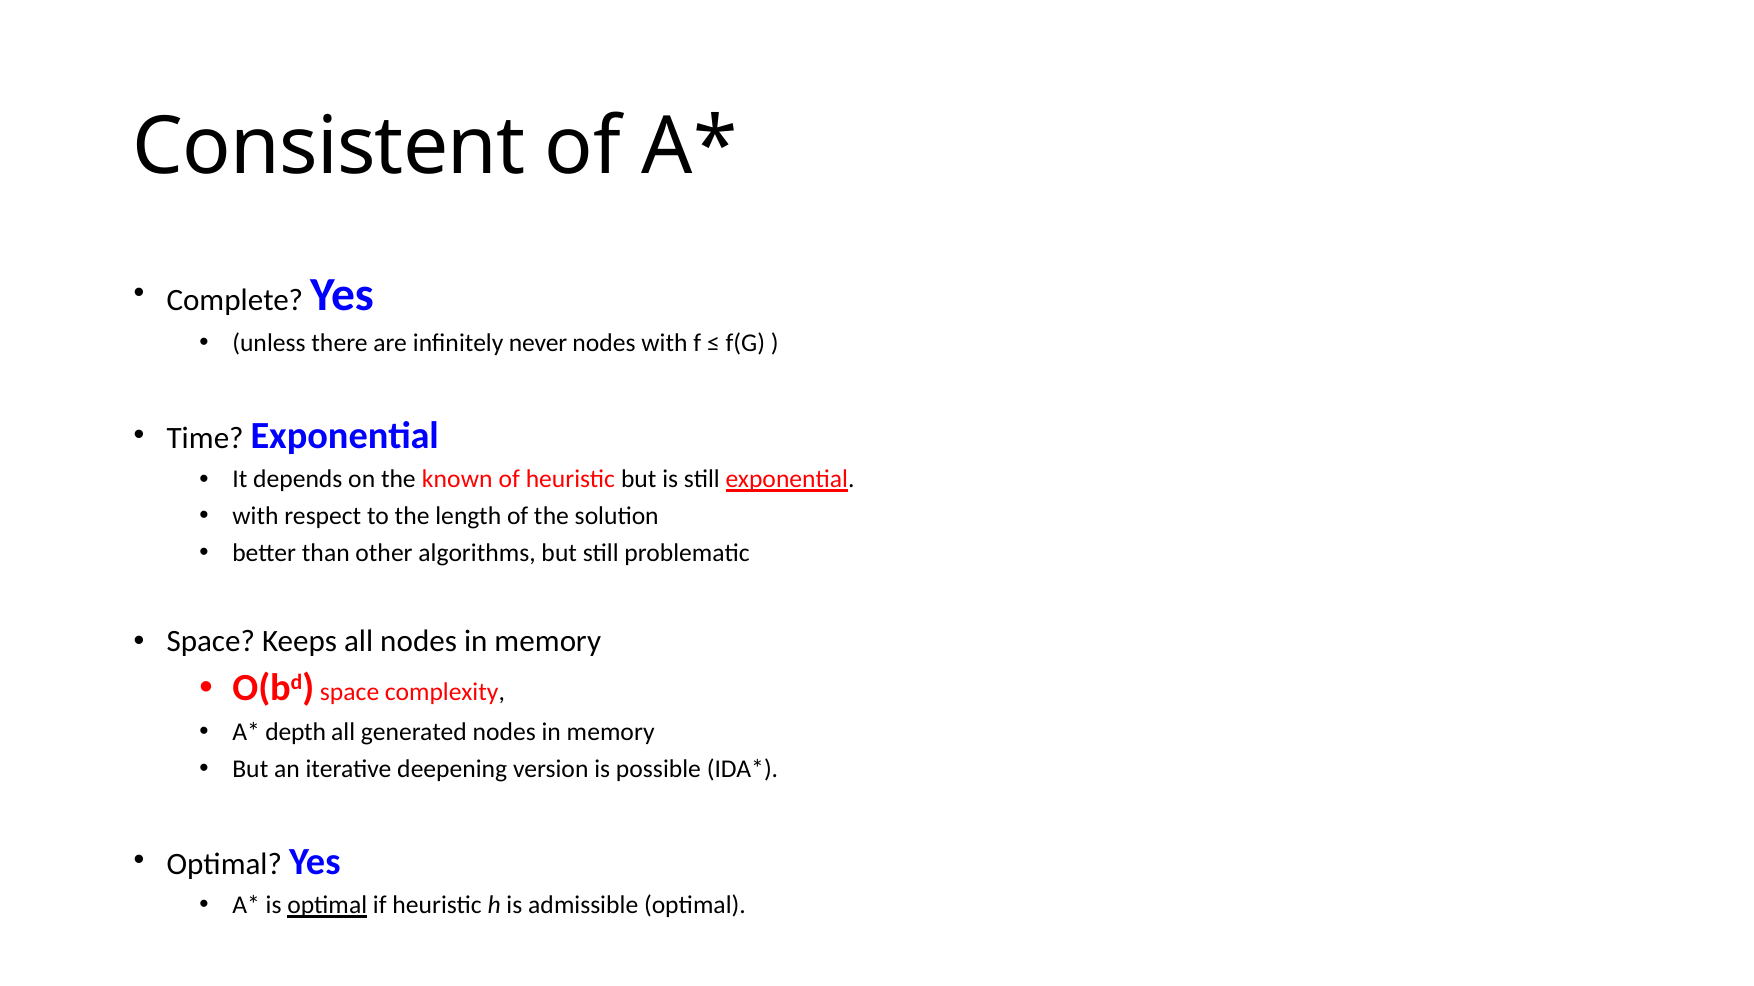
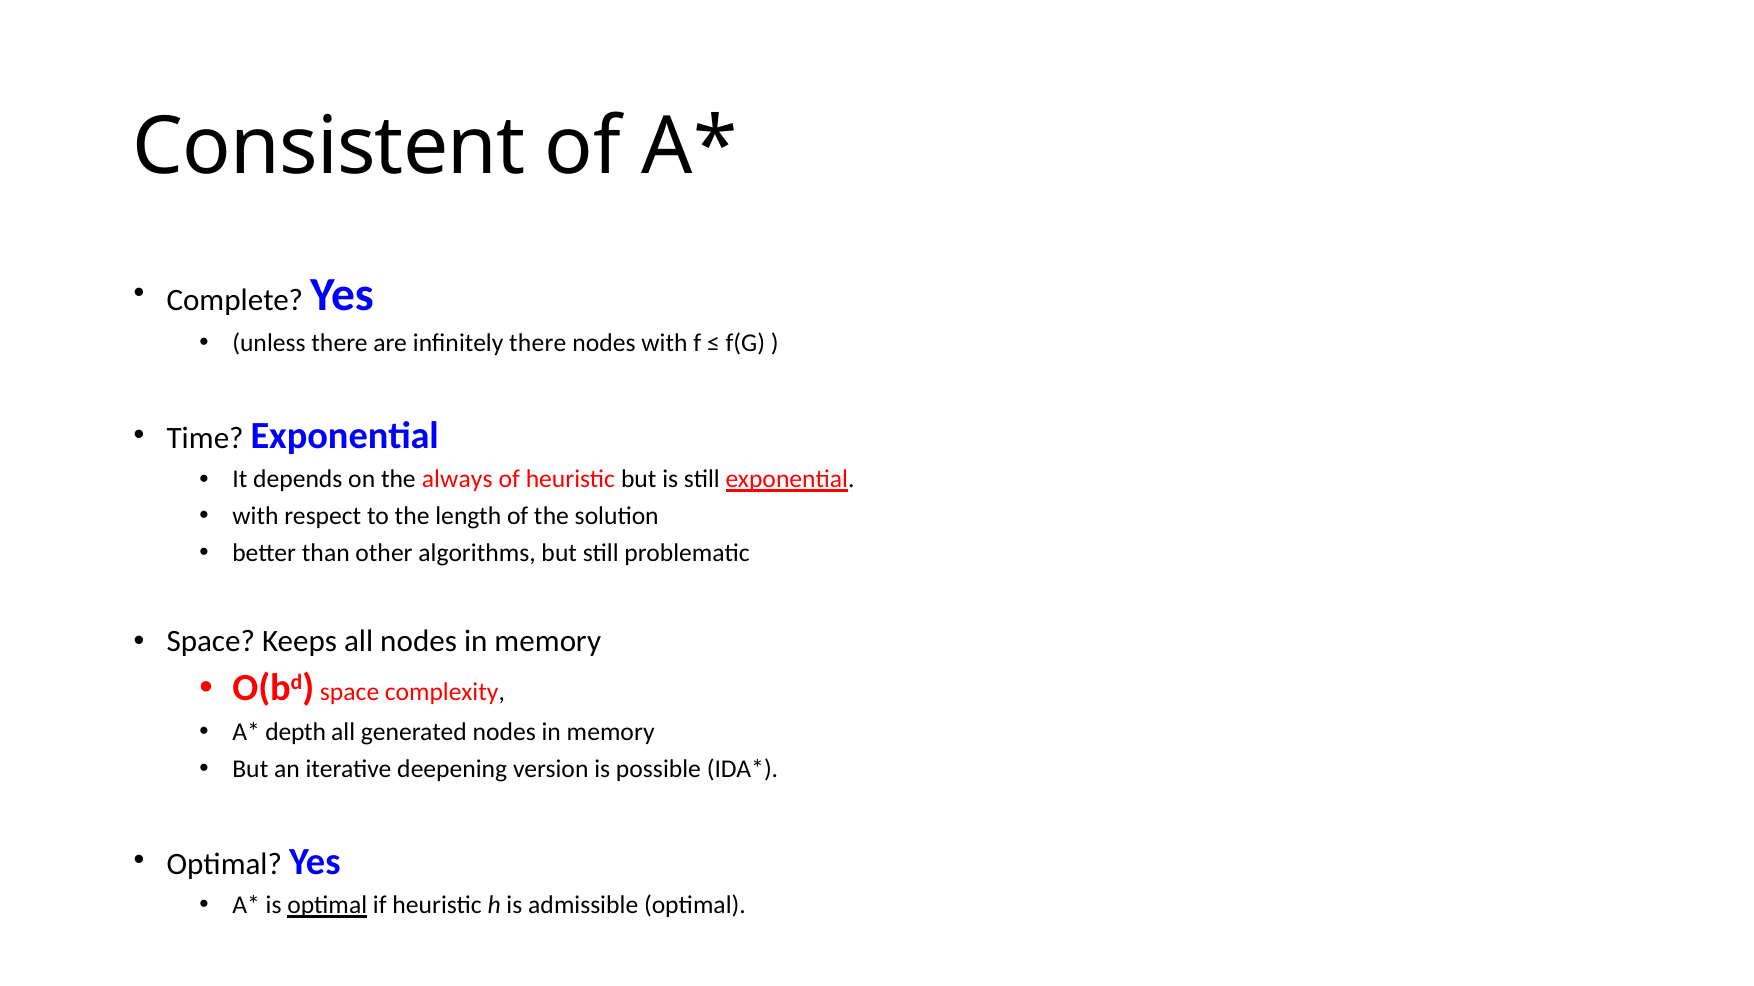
infinitely never: never -> there
known: known -> always
